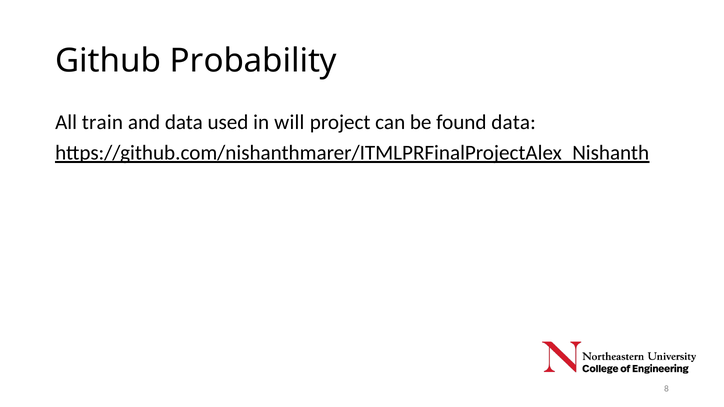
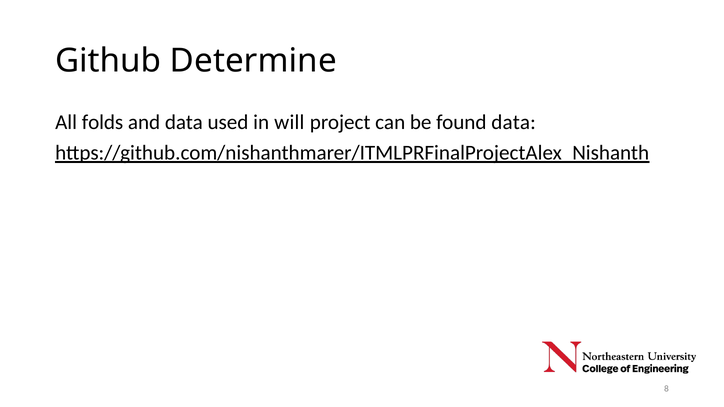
Probability: Probability -> Determine
train: train -> folds
